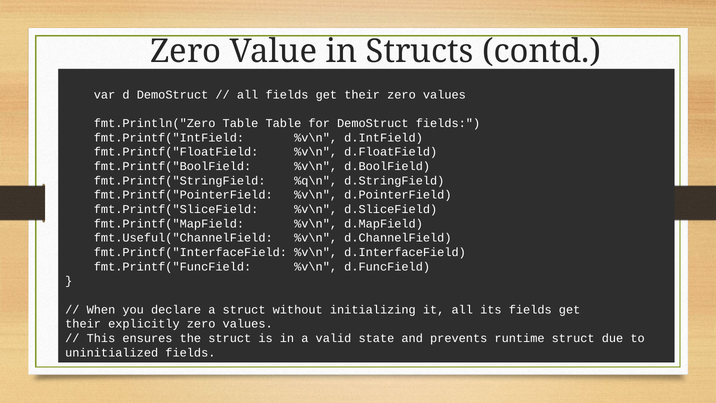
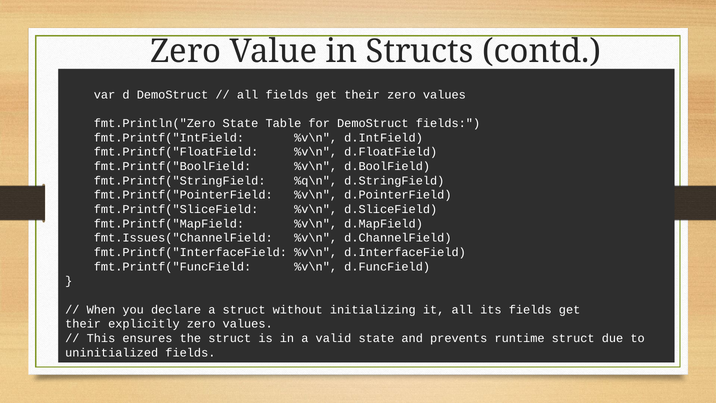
fmt.Println("Zero Table: Table -> State
fmt.Useful("ChannelField: fmt.Useful("ChannelField -> fmt.Issues("ChannelField
